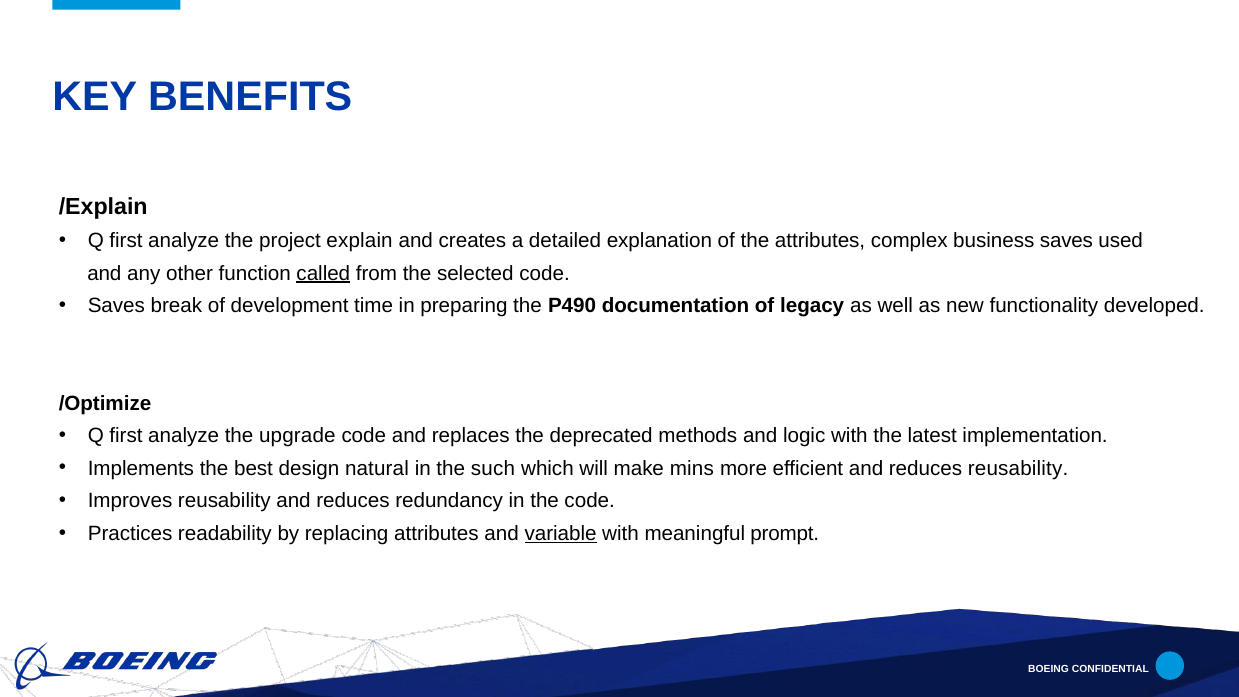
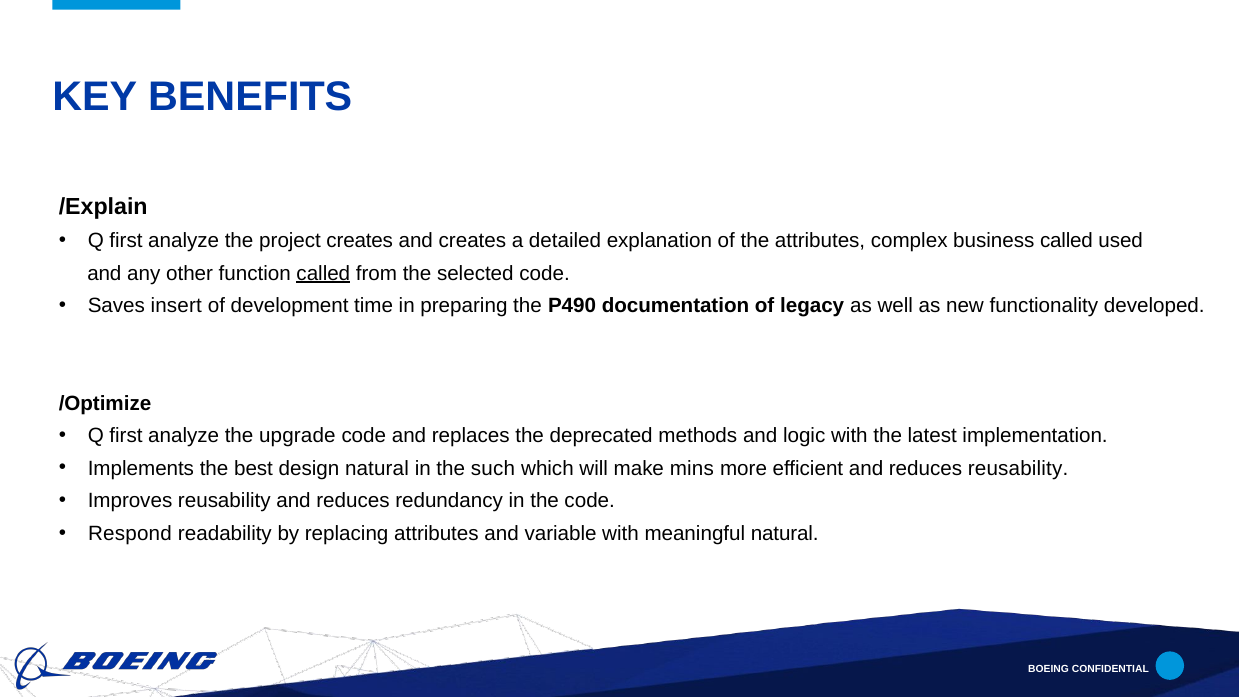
project explain: explain -> creates
business saves: saves -> called
break: break -> insert
Practices: Practices -> Respond
variable underline: present -> none
meaningful prompt: prompt -> natural
